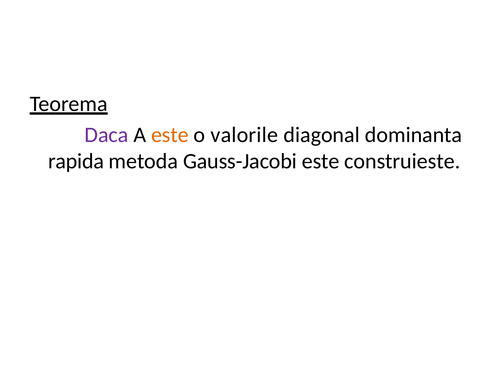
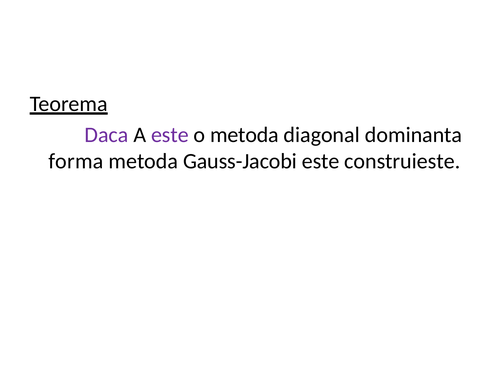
este at (170, 135) colour: orange -> purple
o valorile: valorile -> metoda
rapida: rapida -> forma
